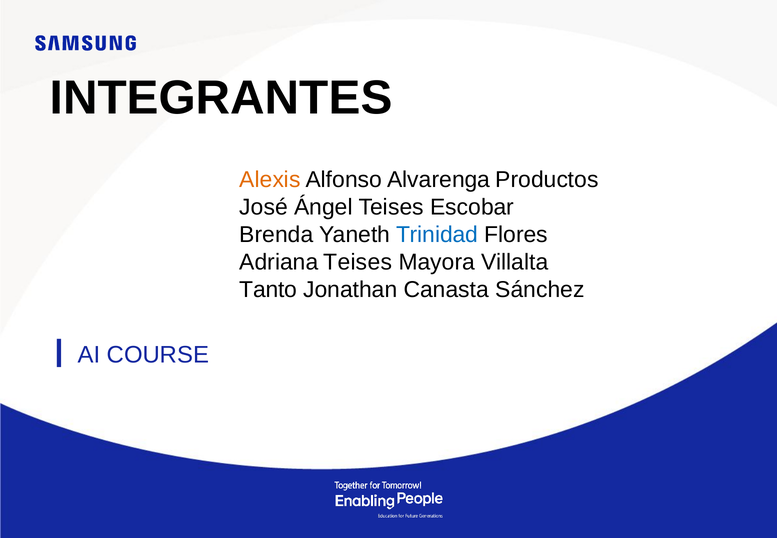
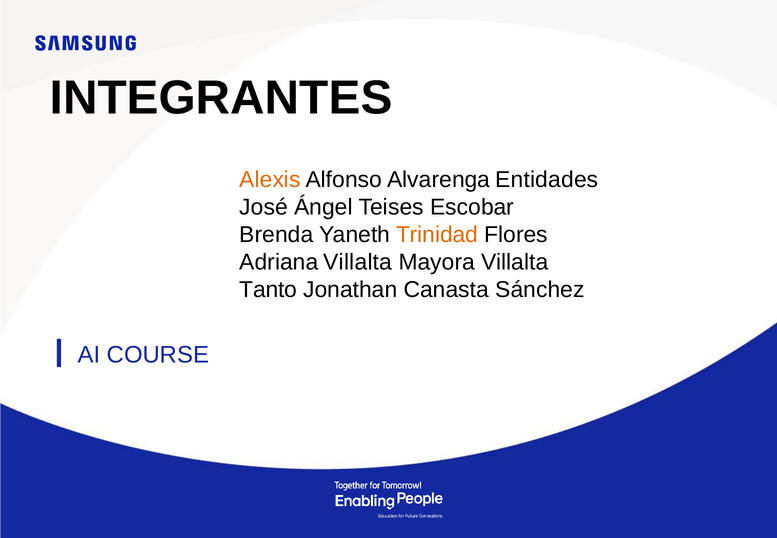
Productos: Productos -> Entidades
Trinidad colour: blue -> orange
Adriana Teises: Teises -> Villalta
